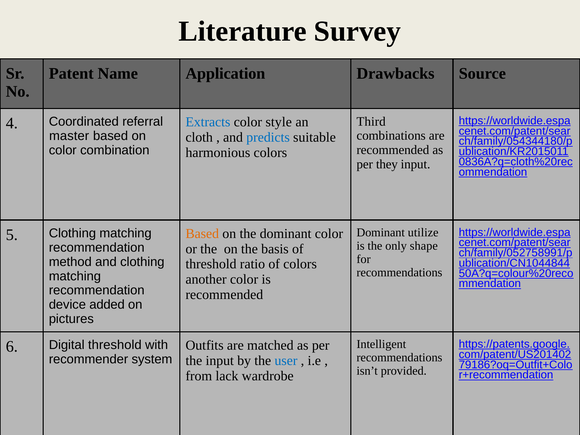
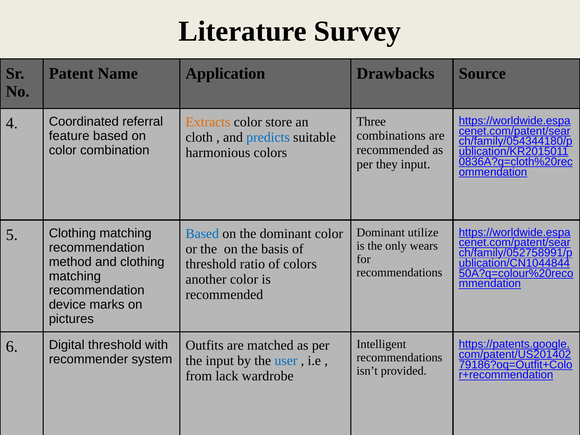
Third: Third -> Three
Extracts colour: blue -> orange
style: style -> store
master: master -> feature
Based at (202, 234) colour: orange -> blue
shape: shape -> wears
added: added -> marks
